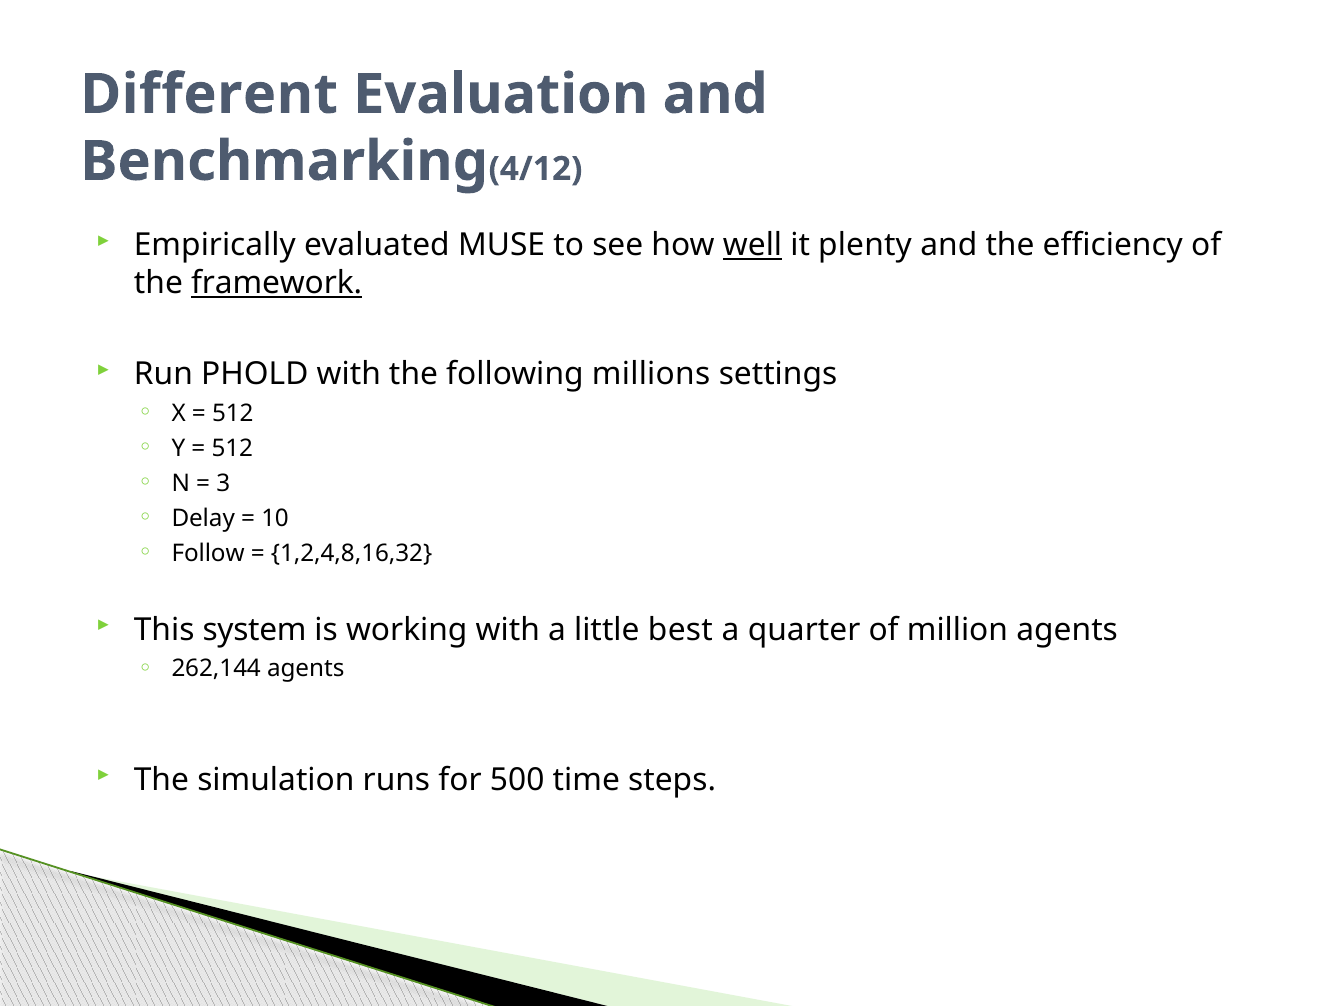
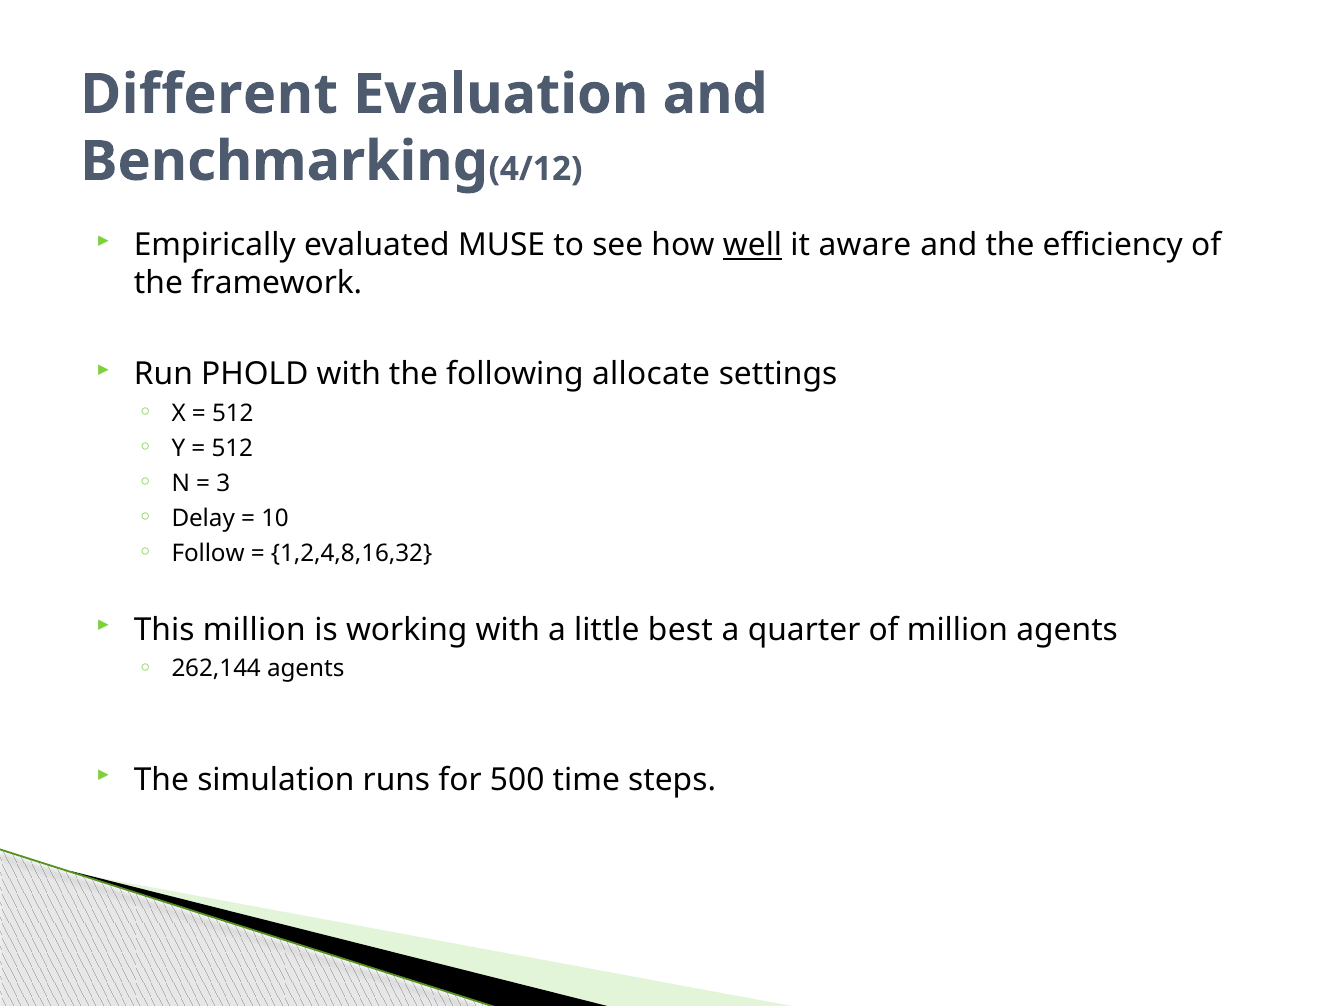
plenty: plenty -> aware
framework underline: present -> none
millions: millions -> allocate
This system: system -> million
